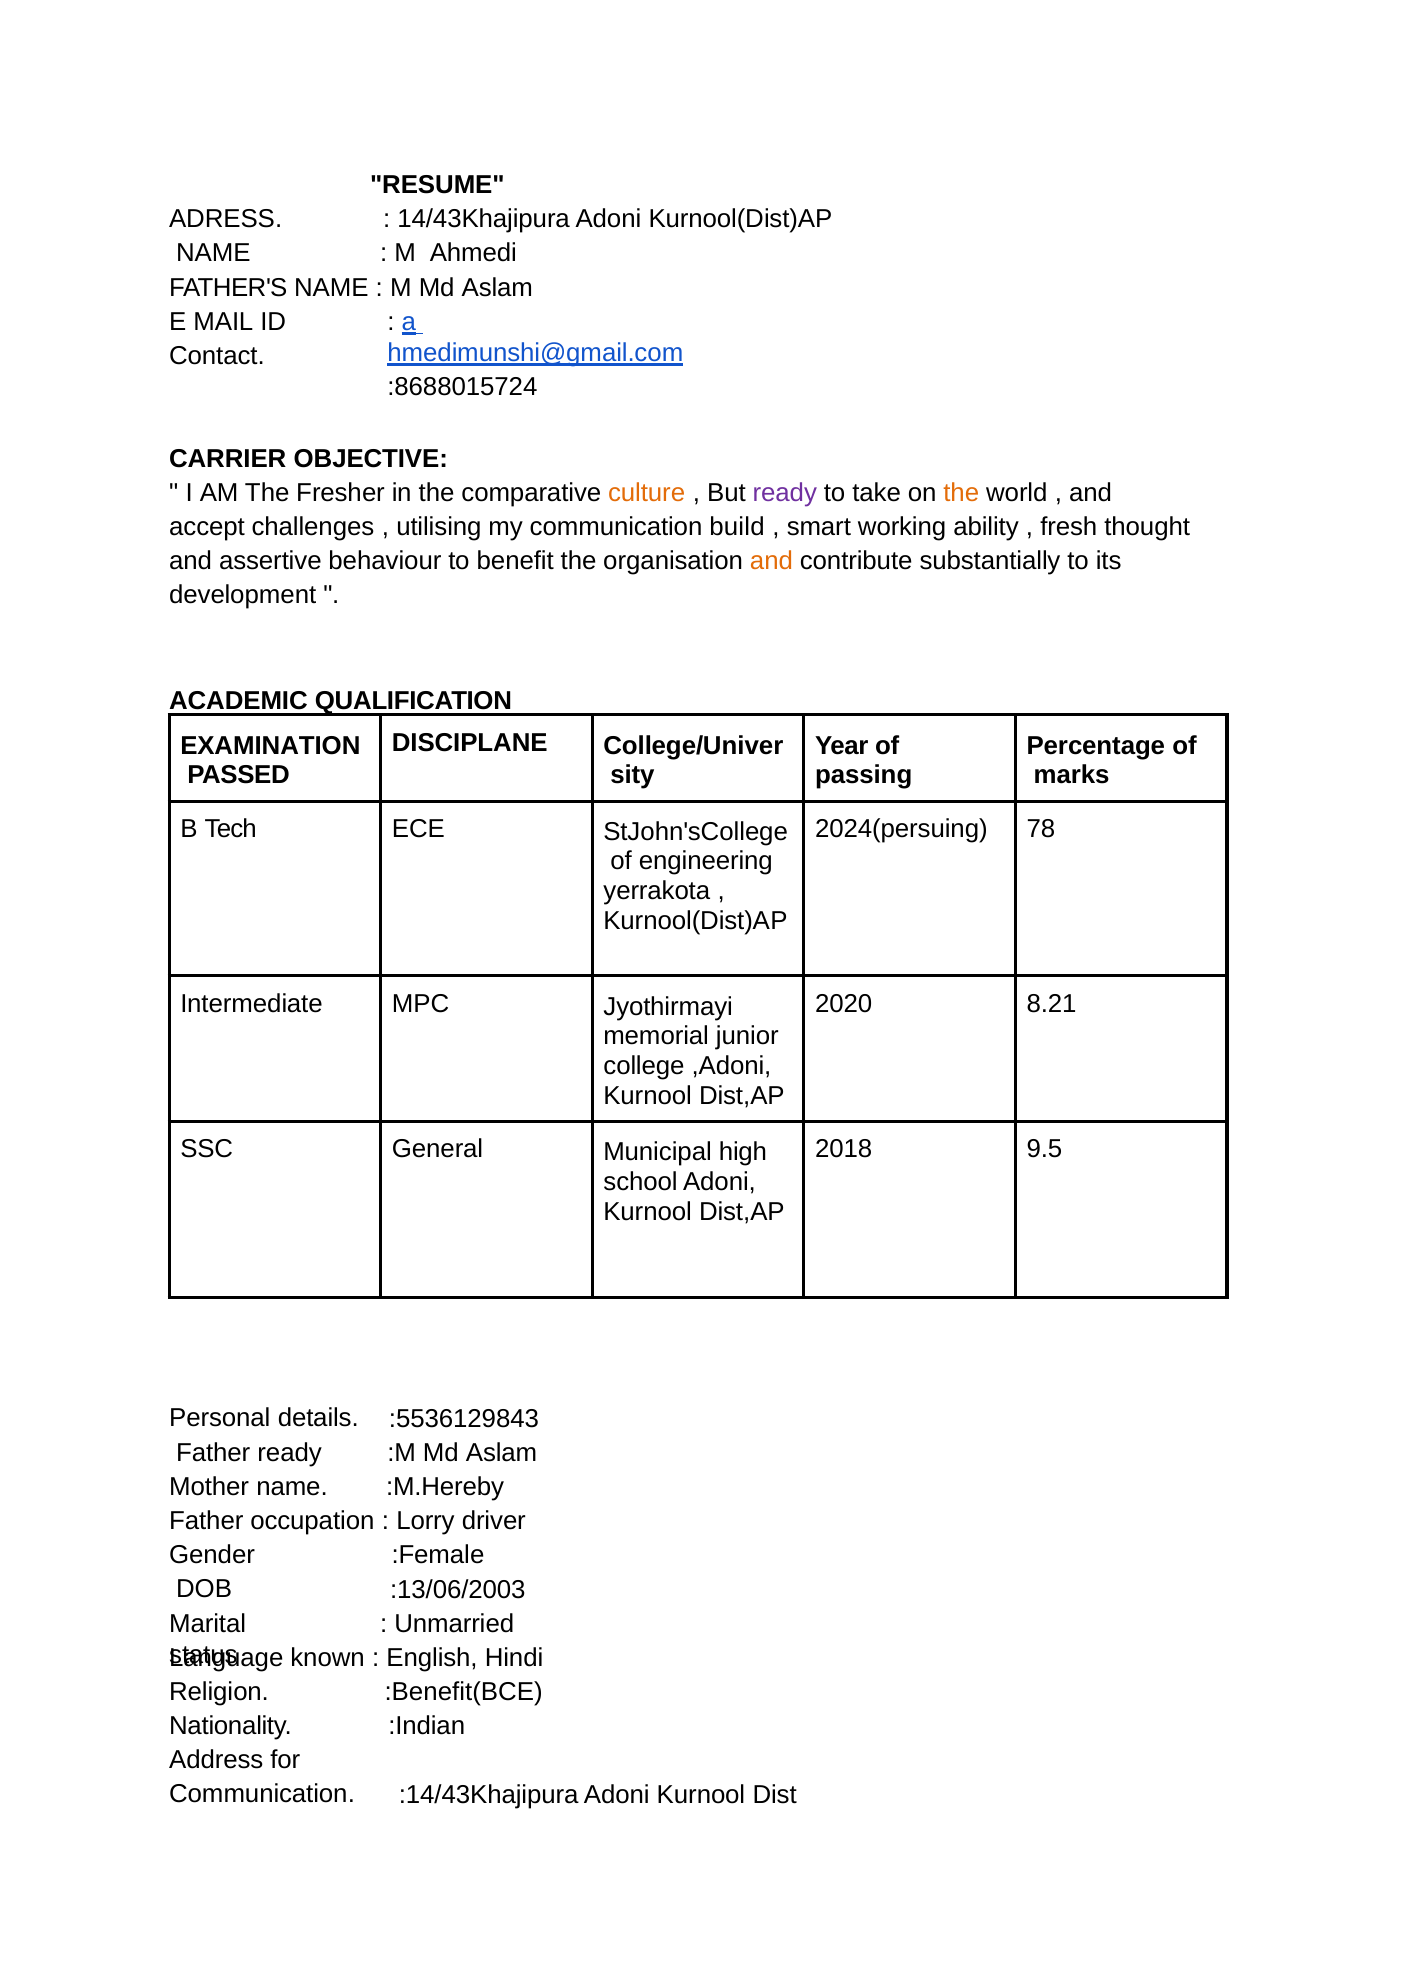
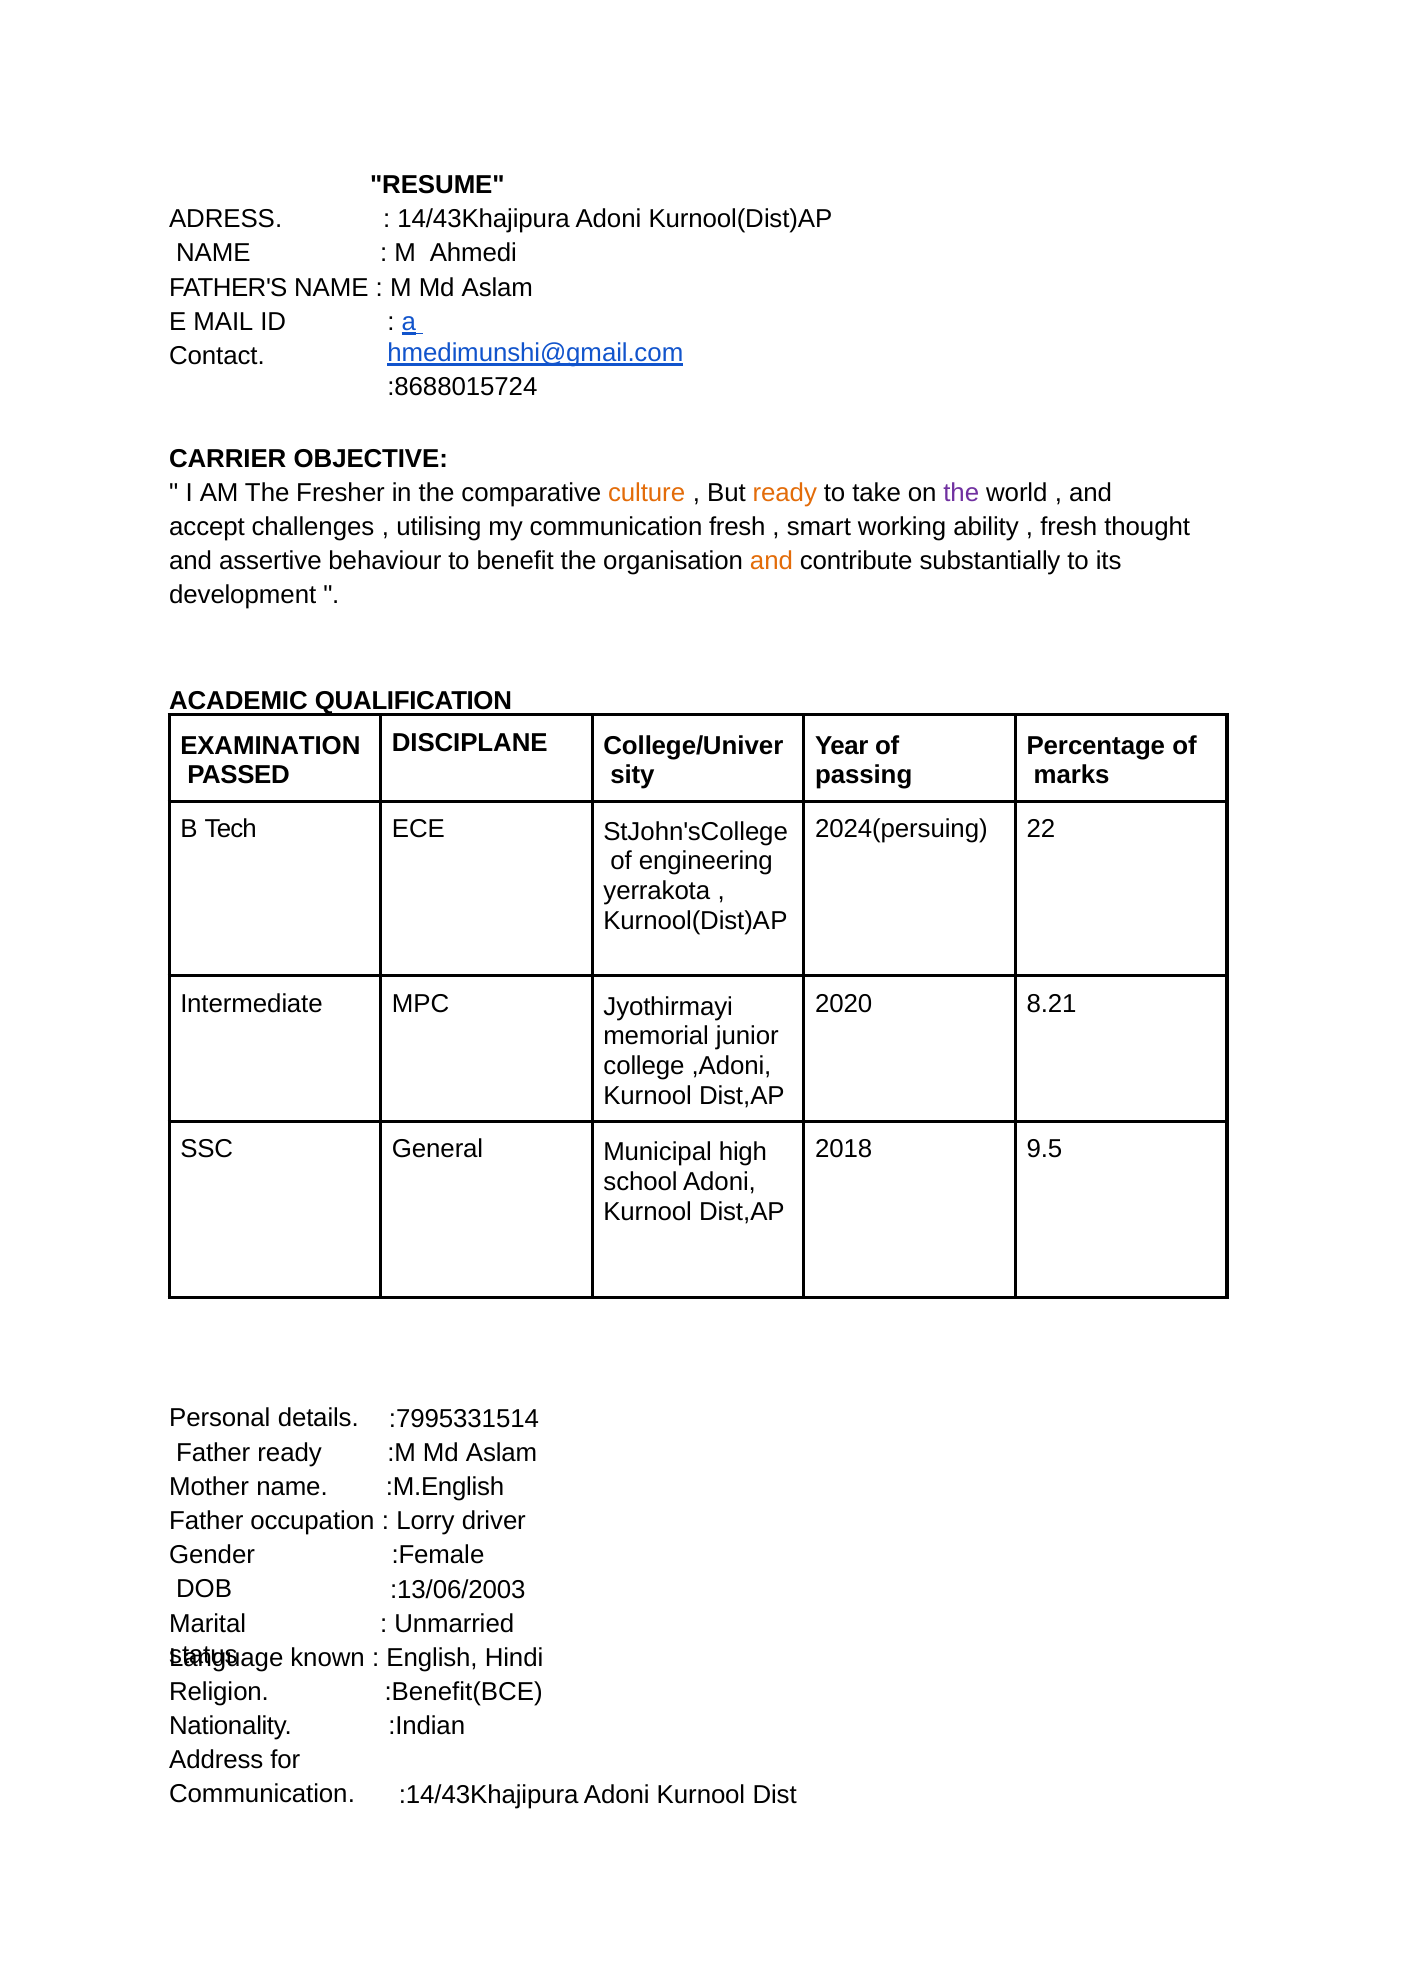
ready at (785, 493) colour: purple -> orange
the at (961, 493) colour: orange -> purple
communication build: build -> fresh
78: 78 -> 22
:5536129843: :5536129843 -> :7995331514
:M.Hereby: :M.Hereby -> :M.English
